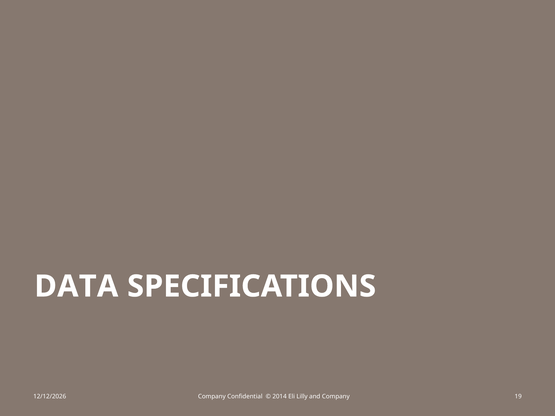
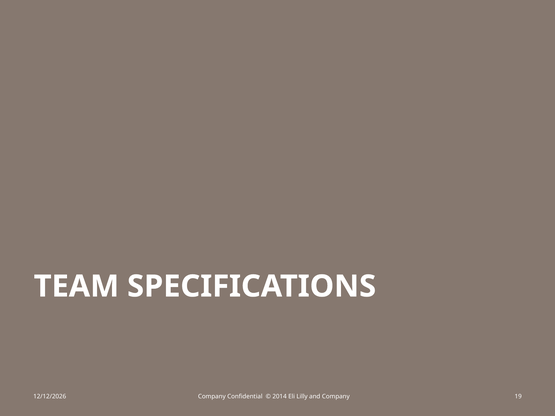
DATA: DATA -> TEAM
